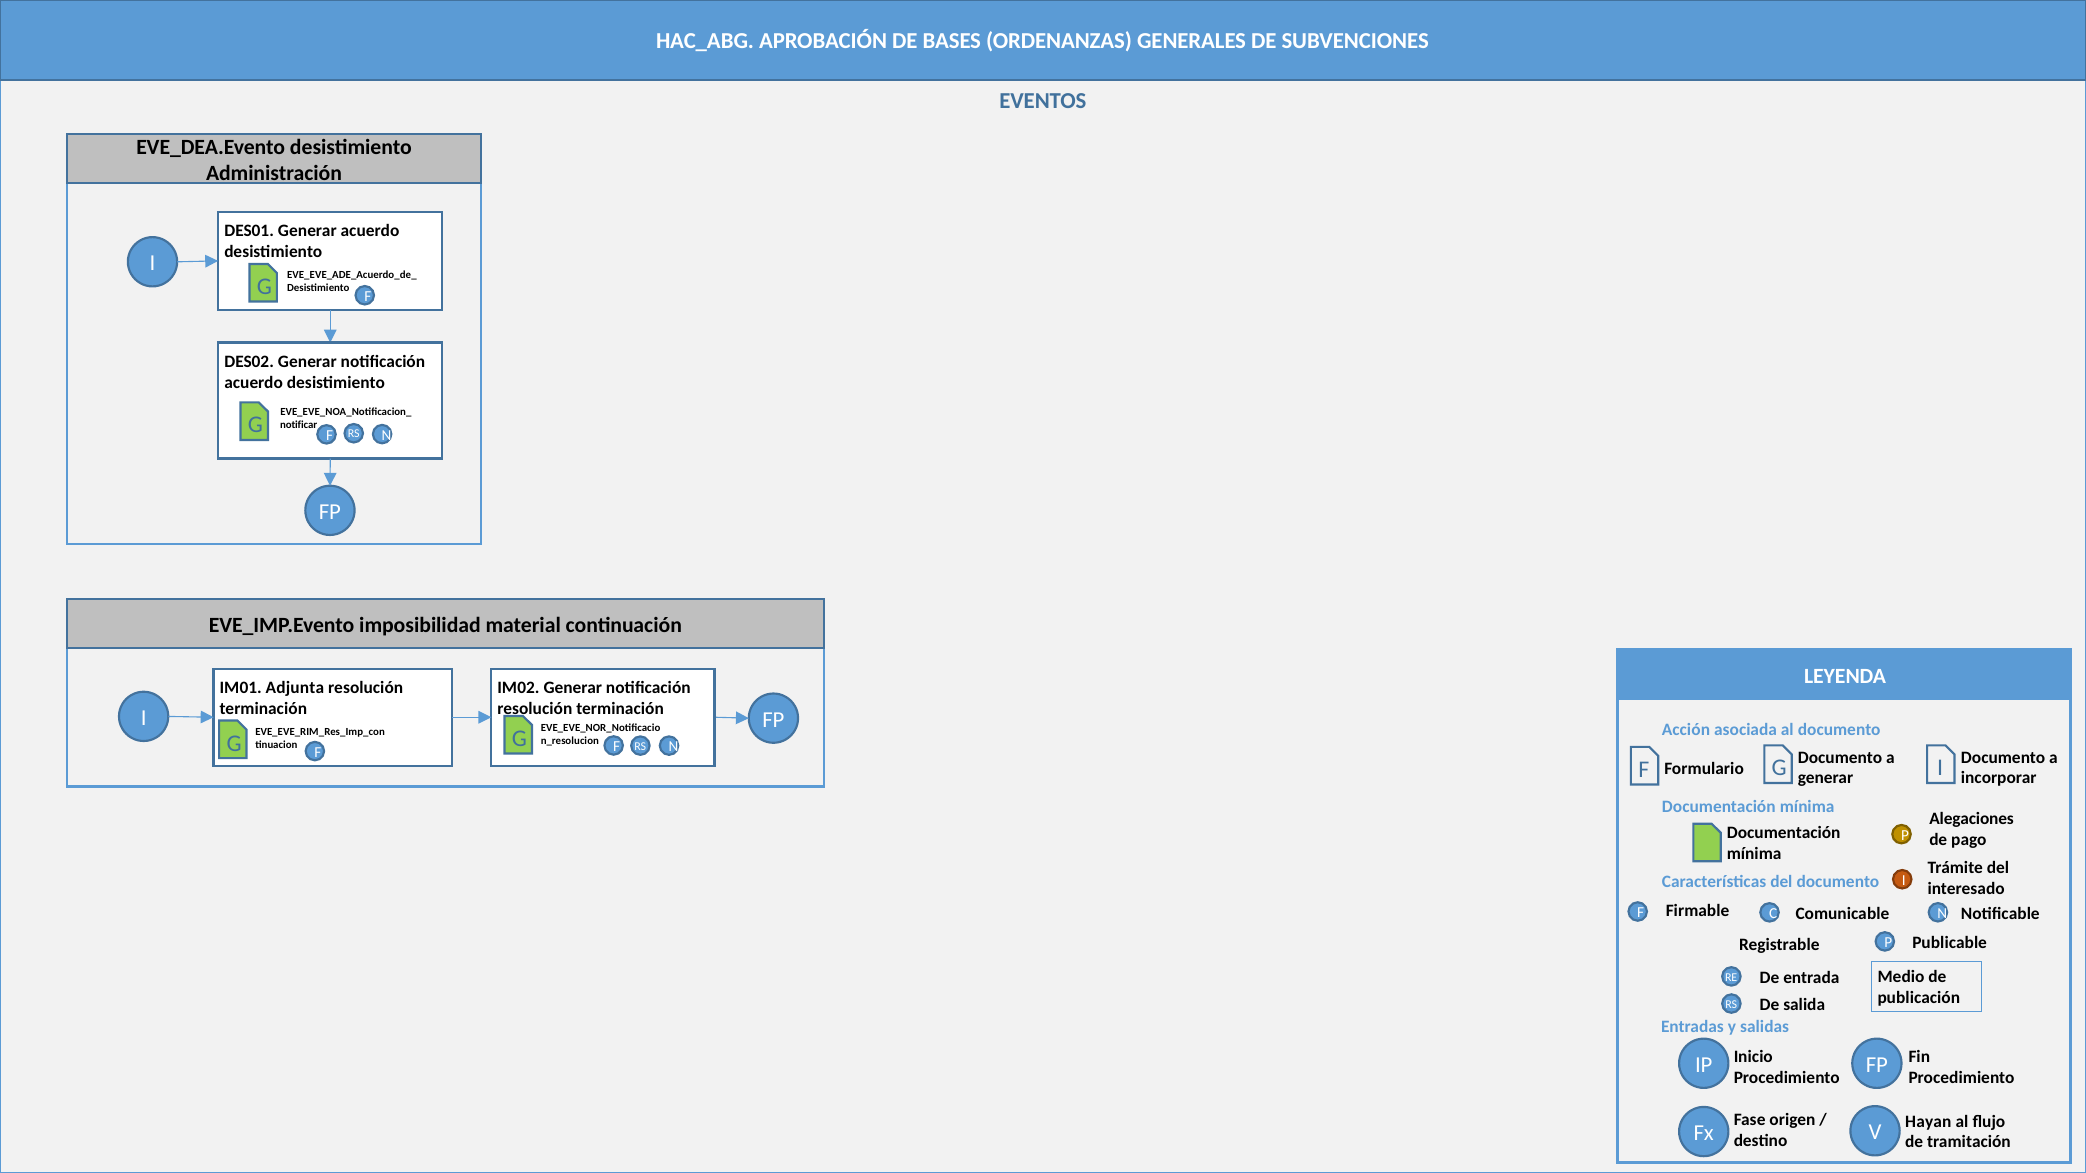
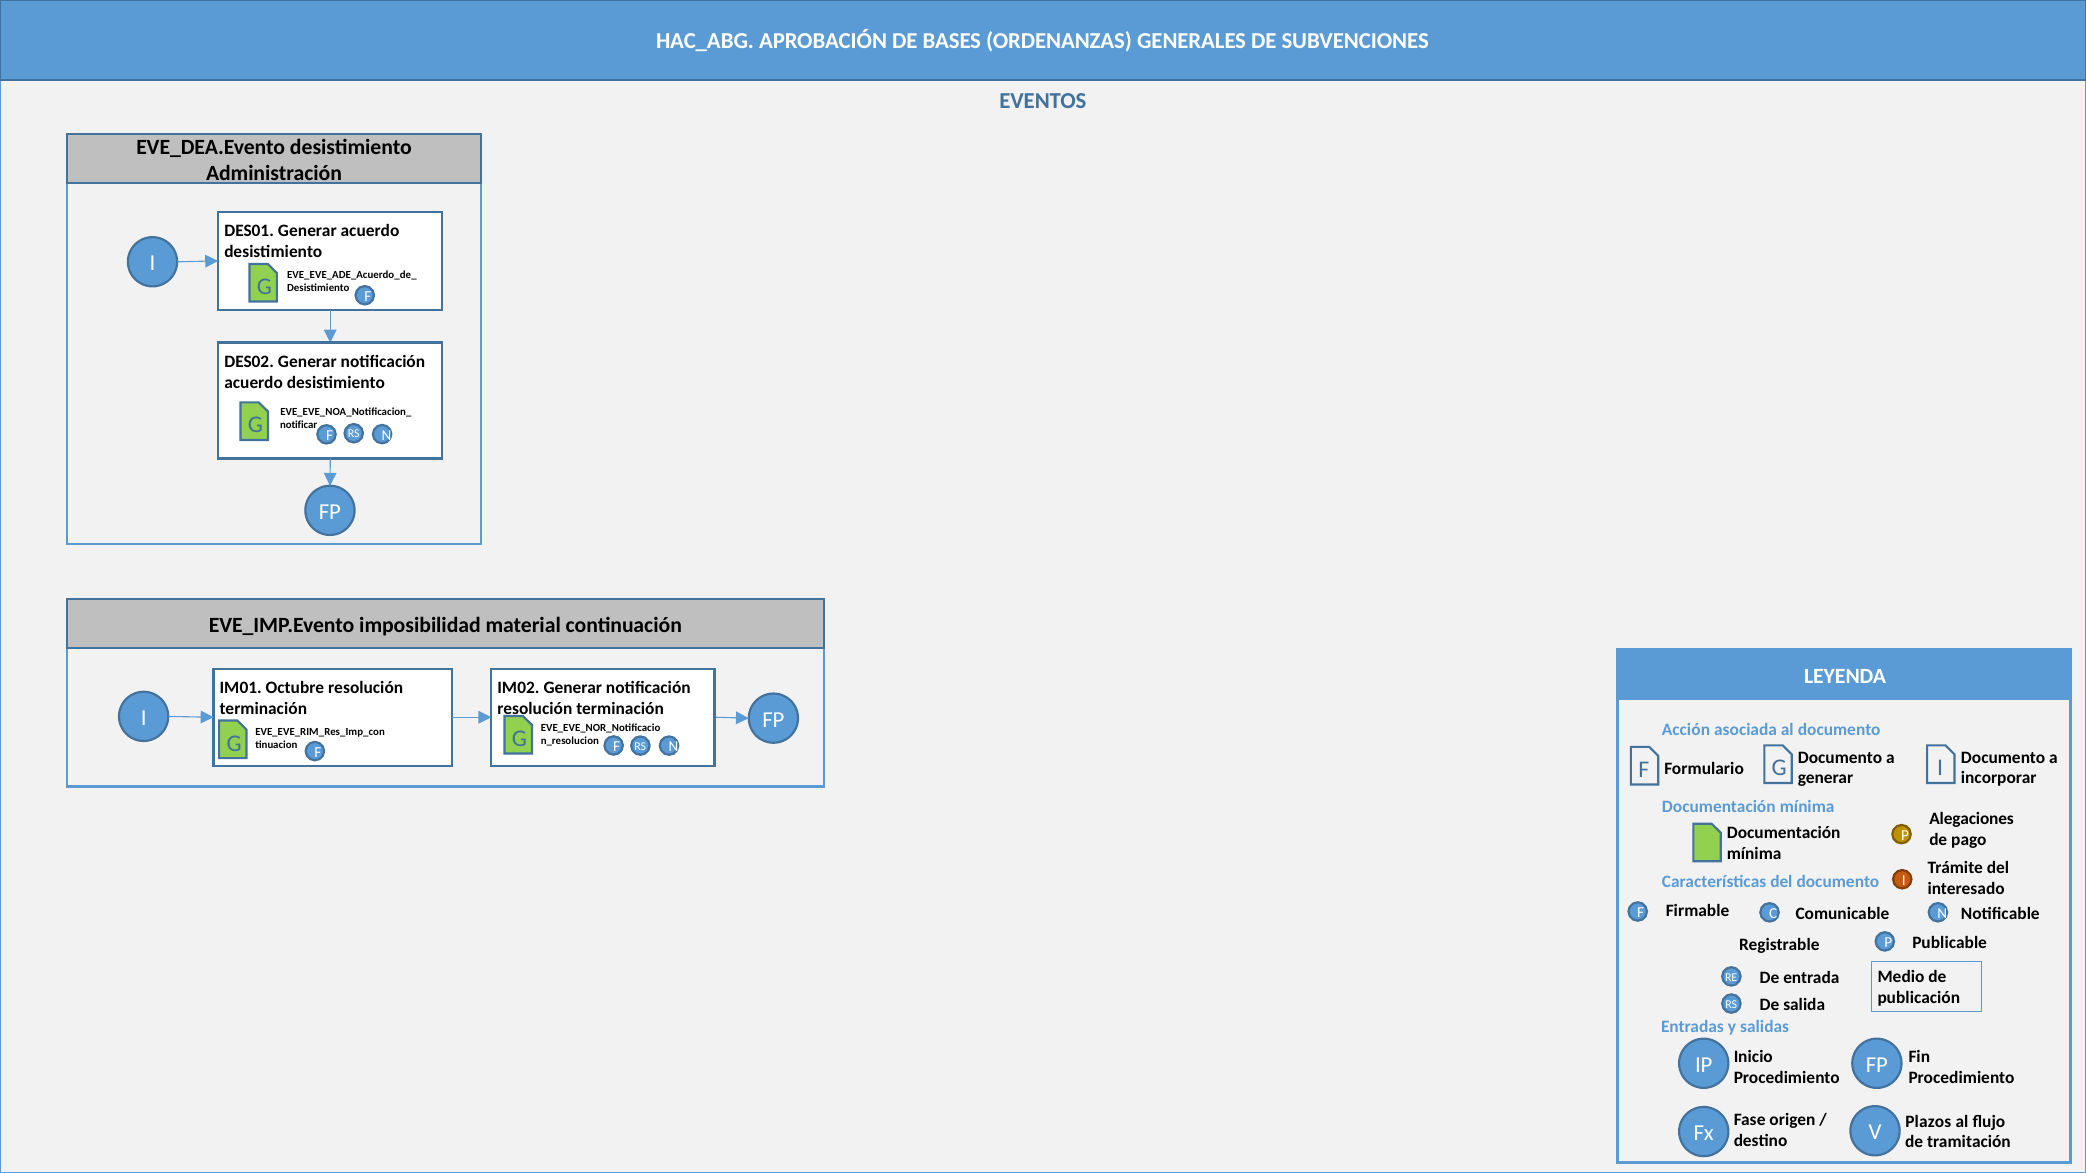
Adjunta: Adjunta -> Octubre
Hayan: Hayan -> Plazos
